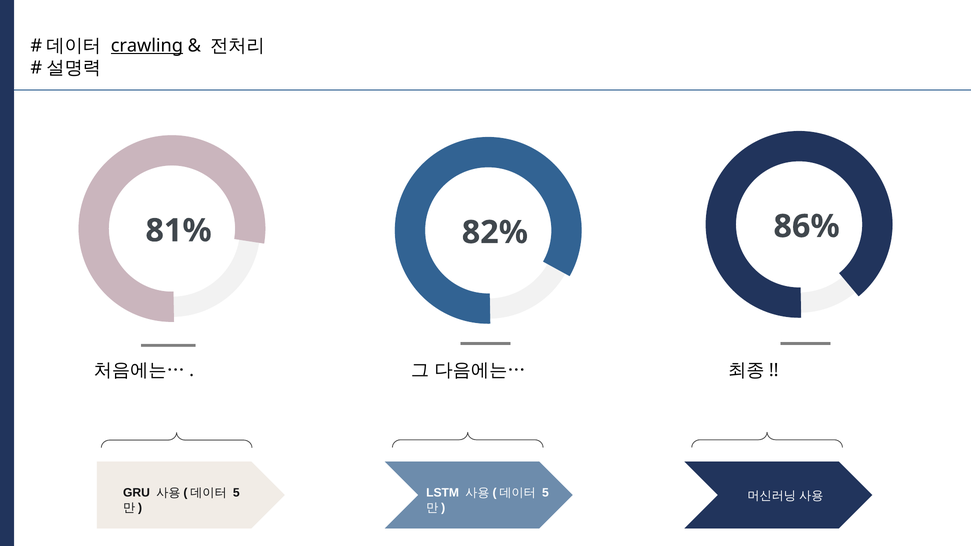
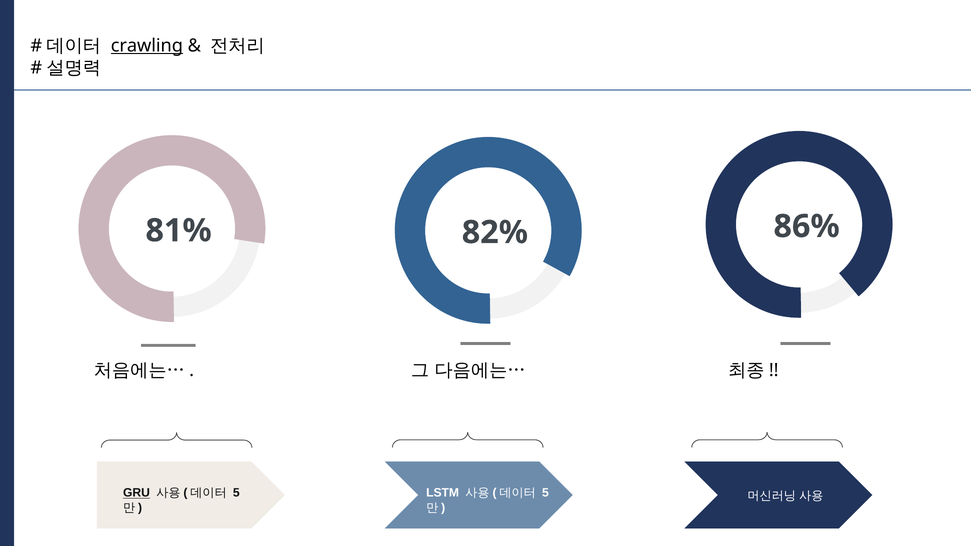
GRU underline: none -> present
